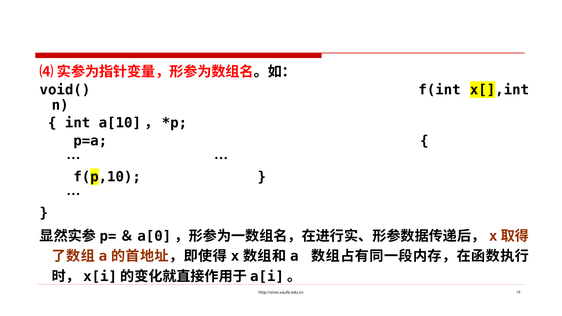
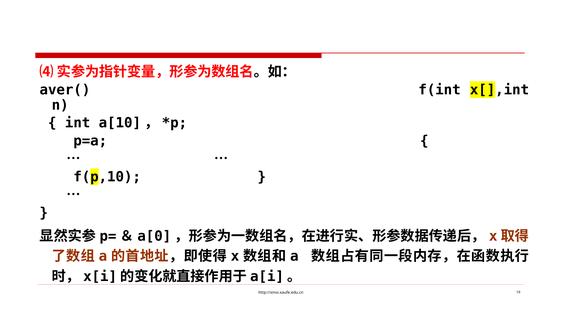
void(: void( -> aver(
